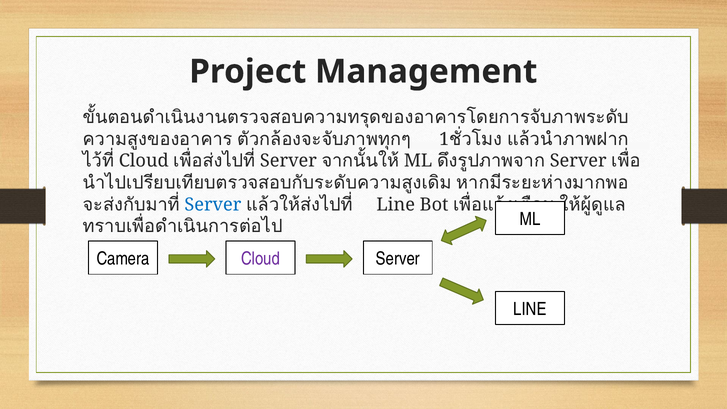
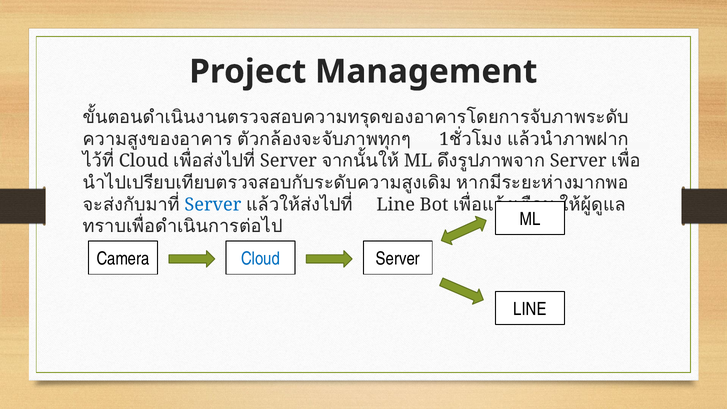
Cloud at (261, 259) colour: purple -> blue
